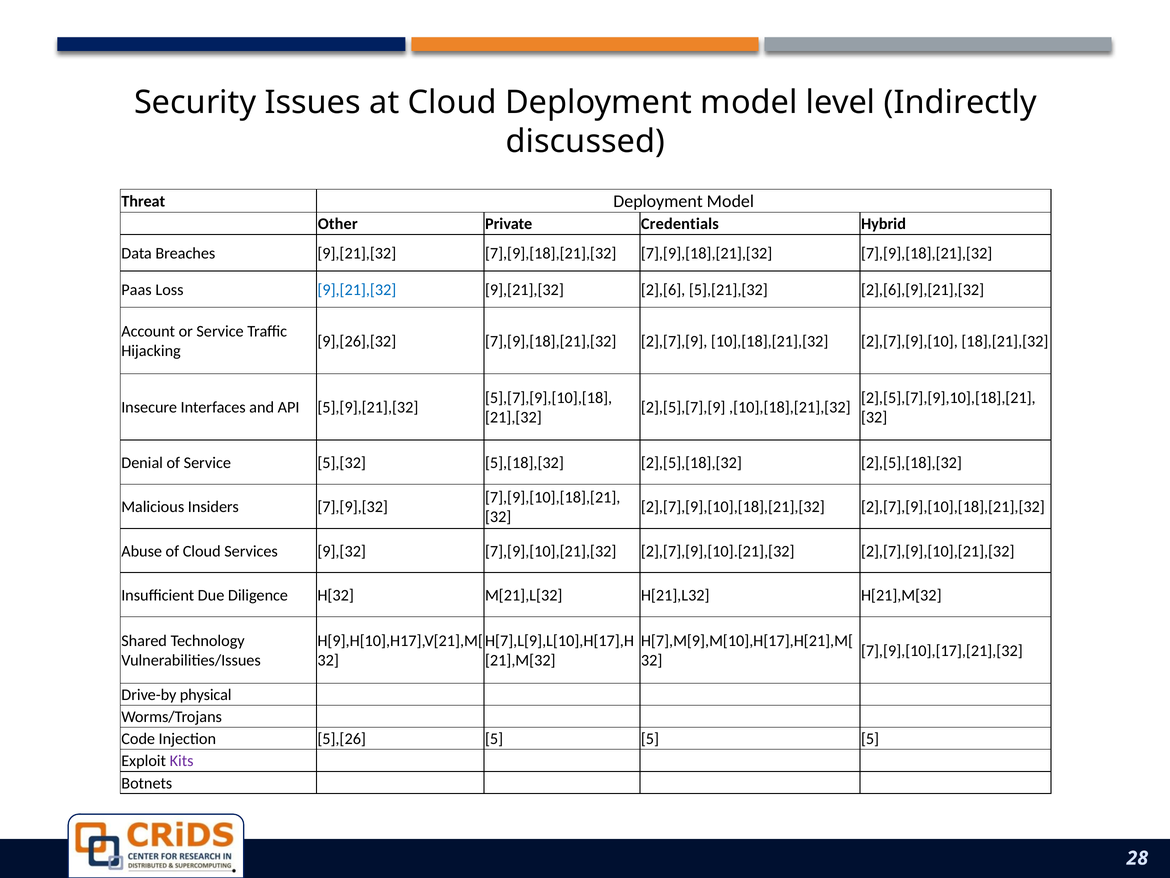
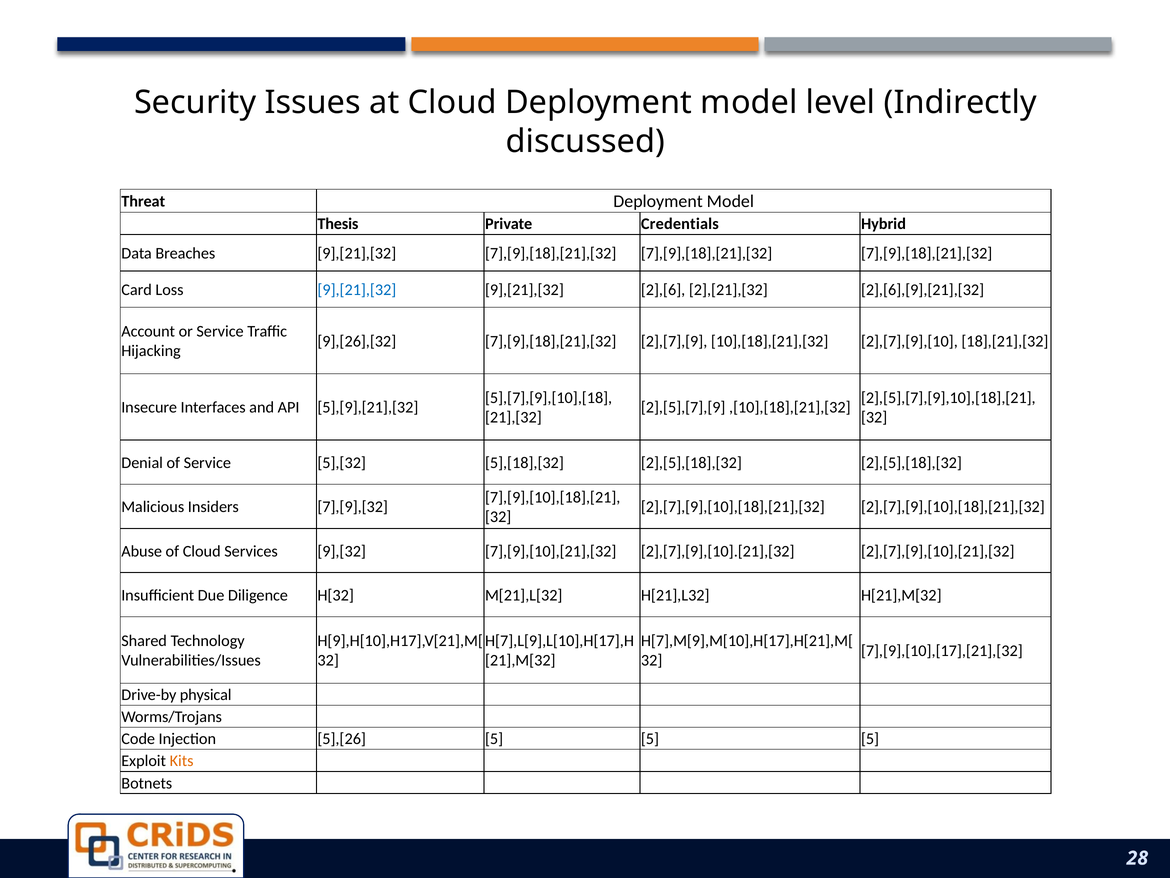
Other: Other -> Thesis
Paas: Paas -> Card
5],[21],[32: 5],[21],[32 -> 2],[21],[32
Kits colour: purple -> orange
